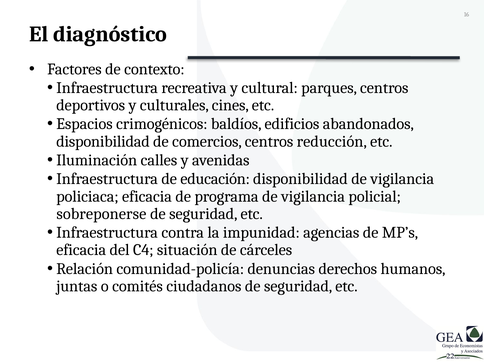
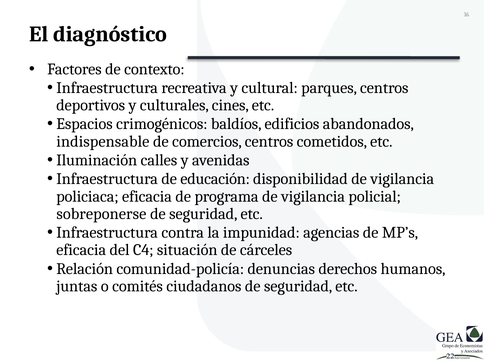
disponibilidad at (103, 141): disponibilidad -> indispensable
reducción: reducción -> cometidos
